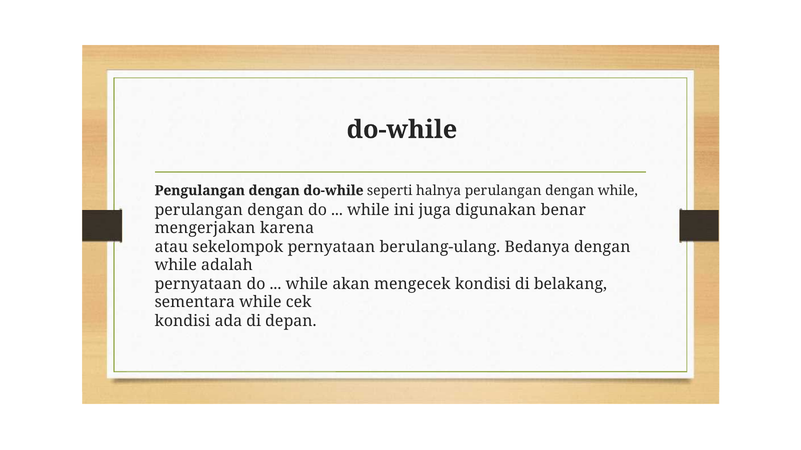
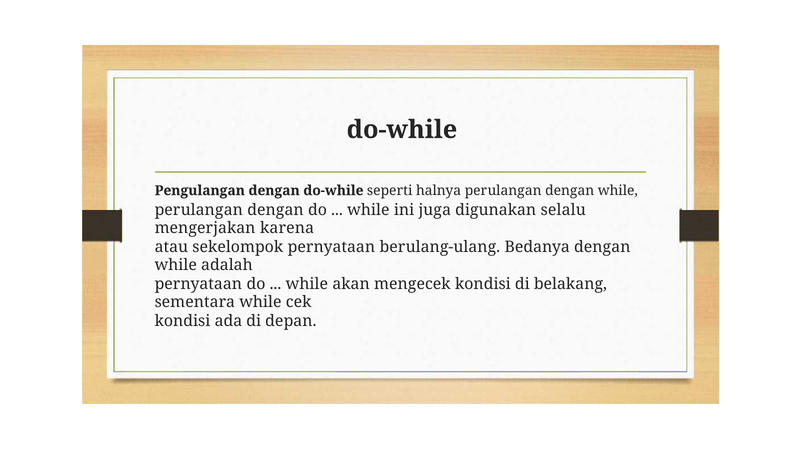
benar: benar -> selalu
